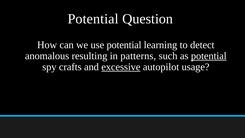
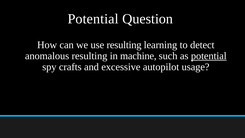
use potential: potential -> resulting
patterns: patterns -> machine
excessive underline: present -> none
